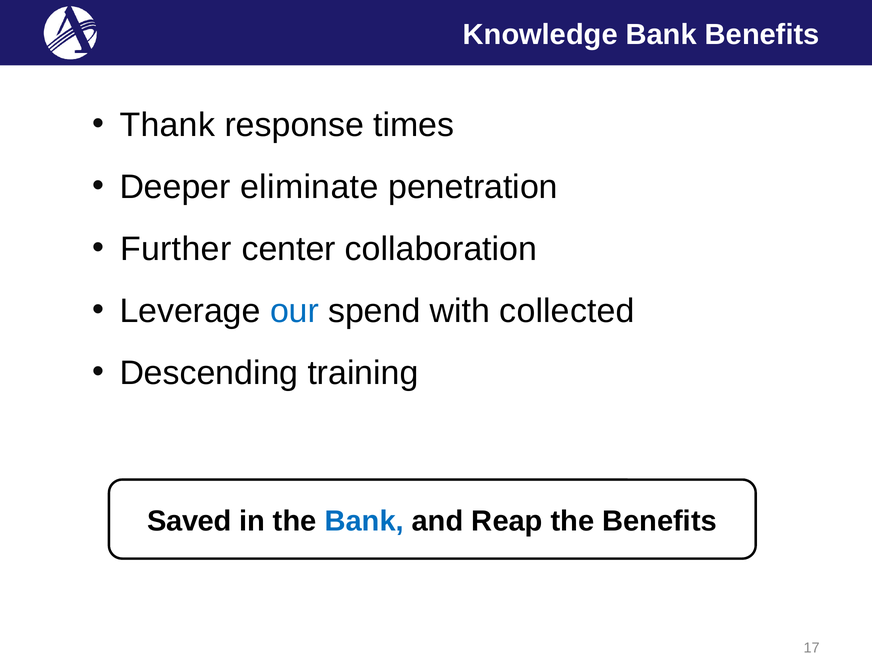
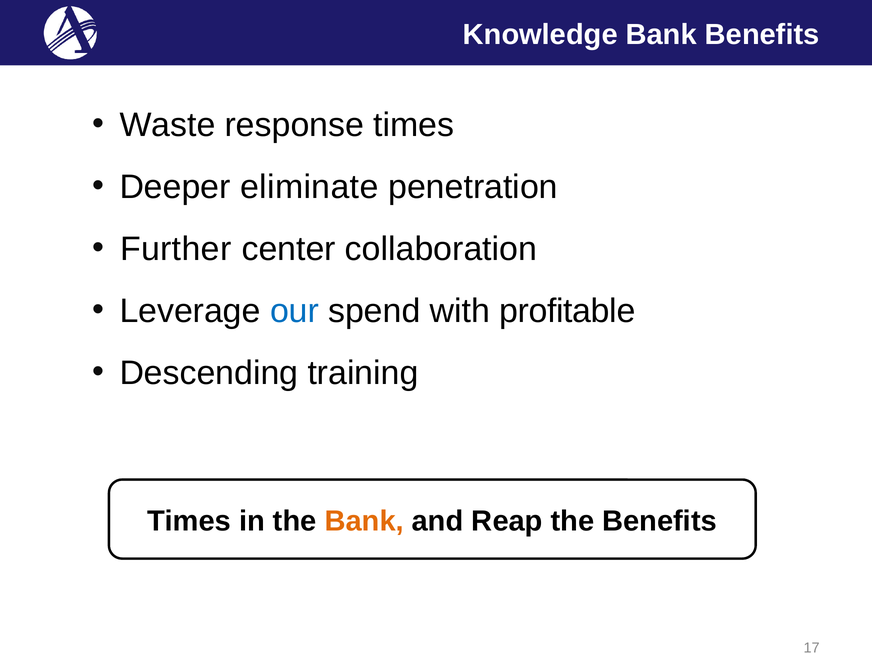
Thank: Thank -> Waste
collected: collected -> profitable
Saved at (189, 521): Saved -> Times
Bank at (364, 521) colour: blue -> orange
